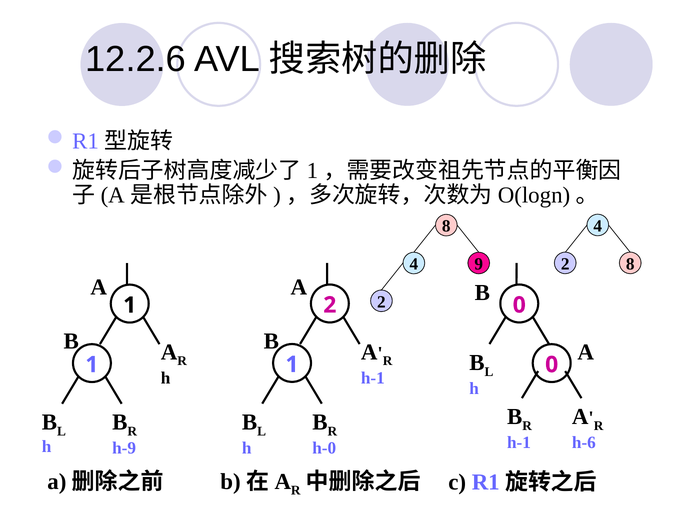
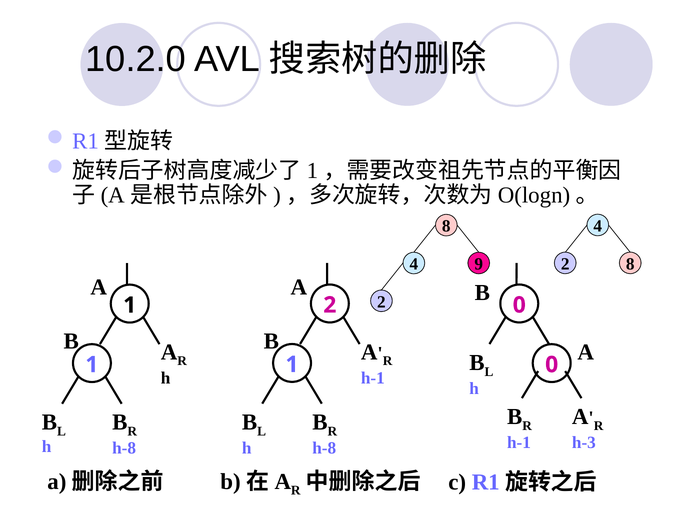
12.2.6: 12.2.6 -> 10.2.0
h-6: h-6 -> h-3
h-0 at (324, 448): h-0 -> h-8
h-9 at (124, 448): h-9 -> h-8
